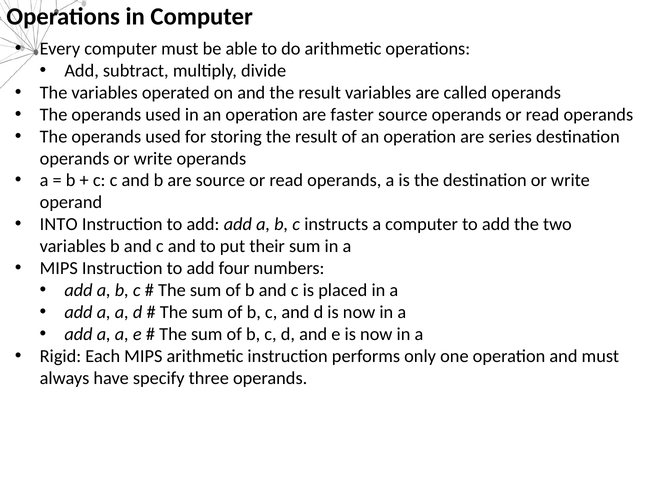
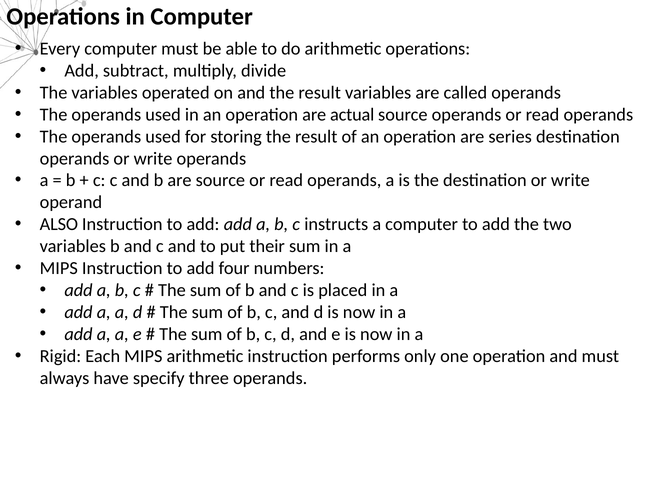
faster: faster -> actual
INTO: INTO -> ALSO
